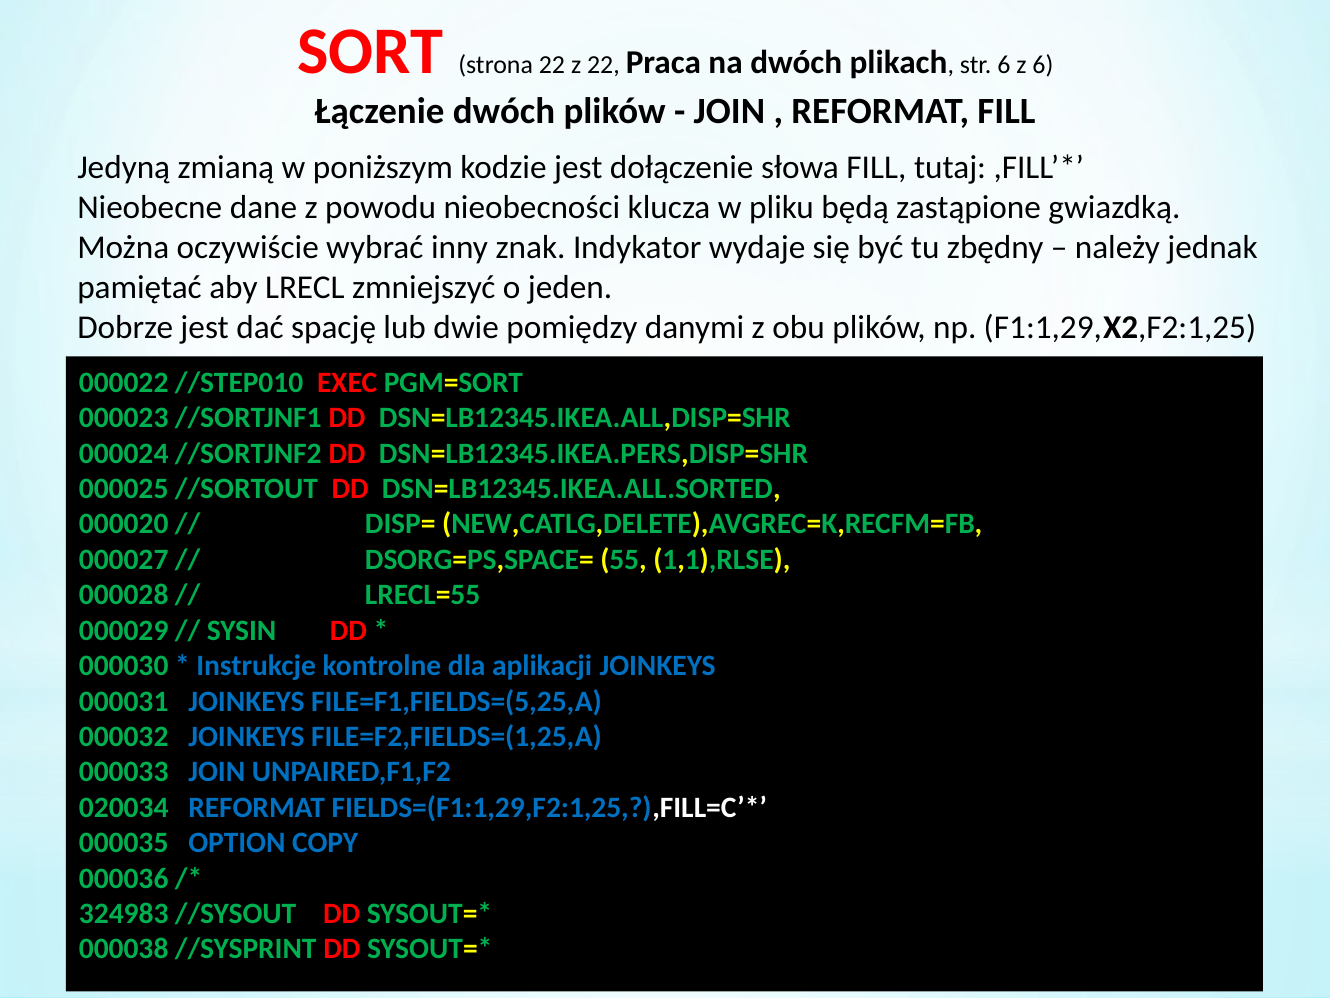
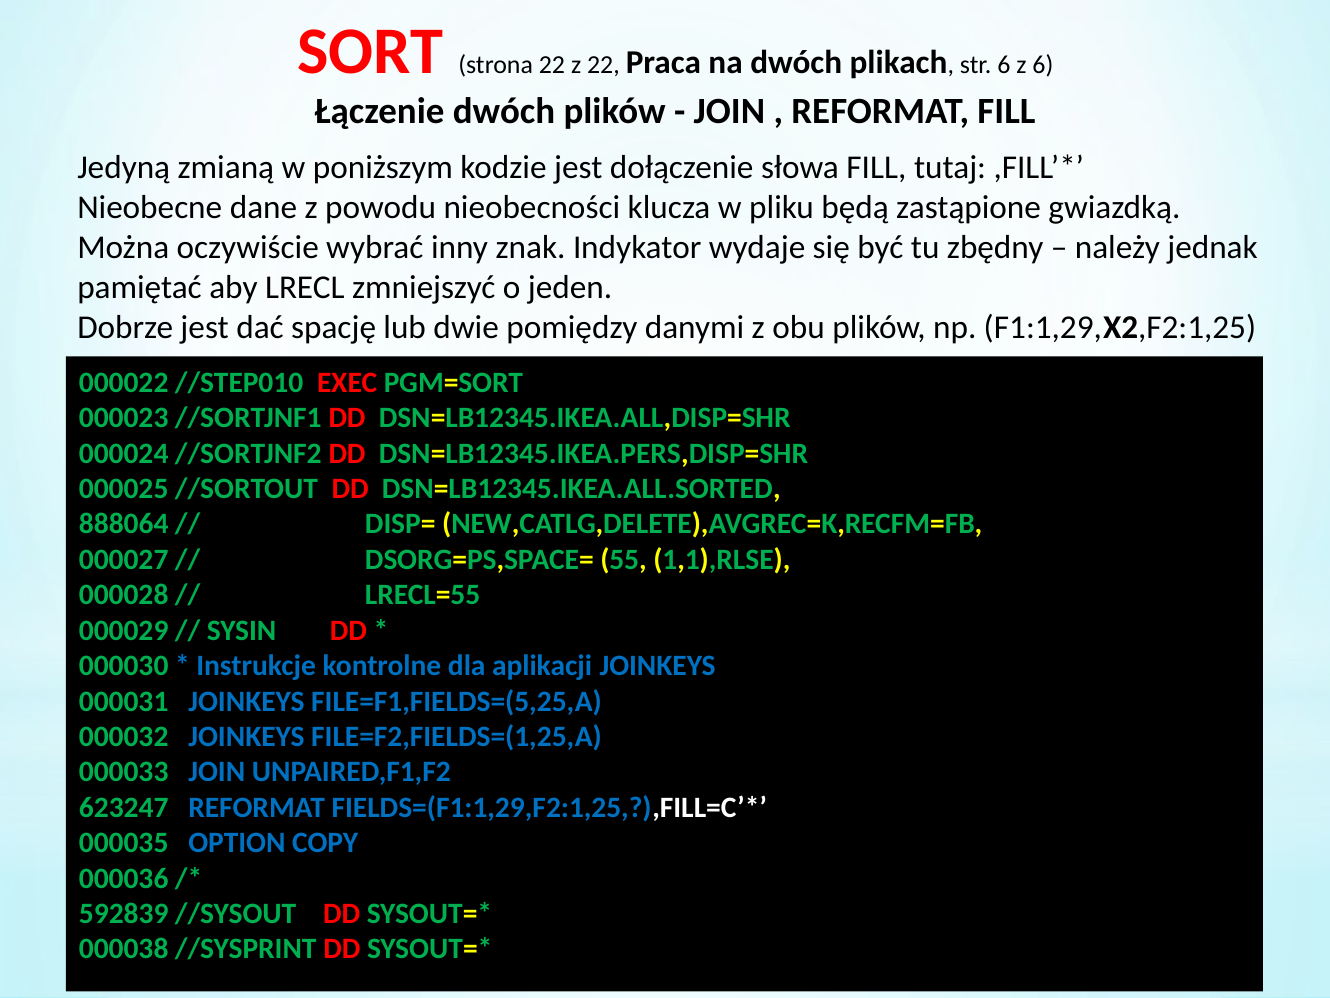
000020: 000020 -> 888064
020034: 020034 -> 623247
324983: 324983 -> 592839
